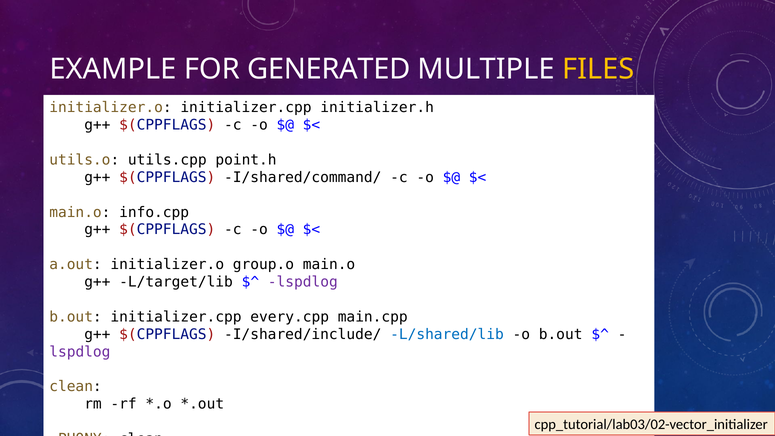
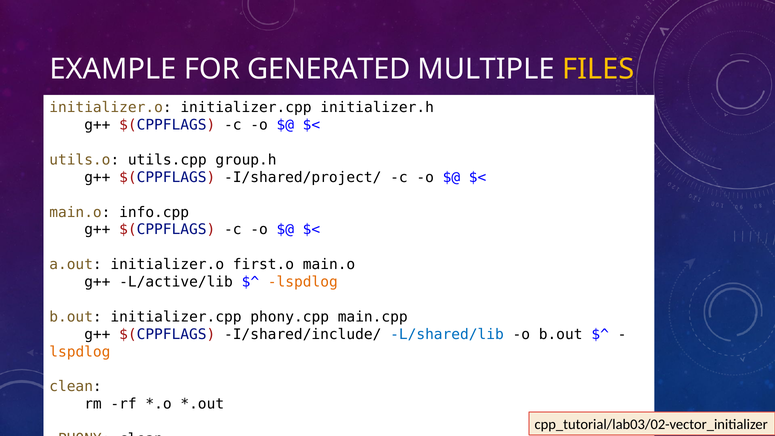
point.h: point.h -> group.h
I/shared/command/: I/shared/command/ -> I/shared/project/
group.o: group.o -> first.o
L/target/lib: L/target/lib -> L/active/lib
lspdlog at (303, 282) colour: purple -> orange
every.cpp: every.cpp -> phony.cpp
lspdlog at (80, 352) colour: purple -> orange
